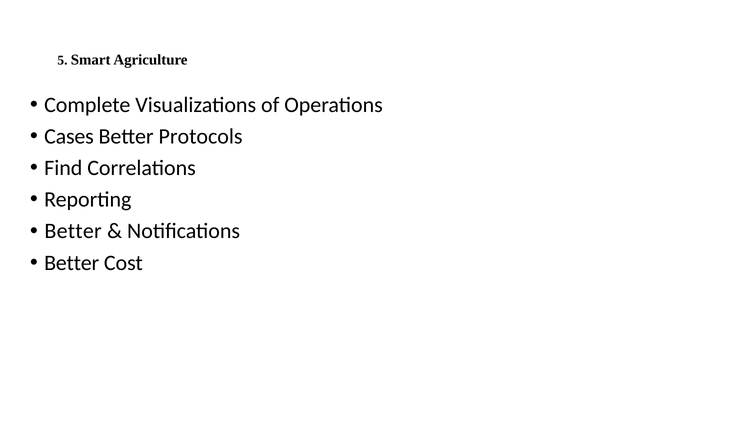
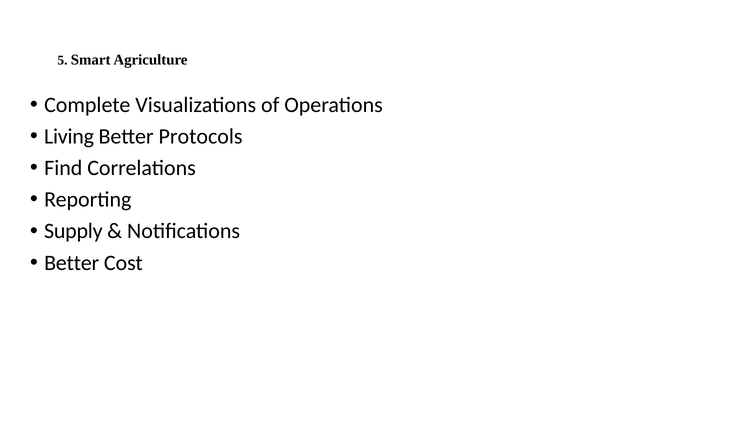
Cases: Cases -> Living
Better at (73, 231): Better -> Supply
